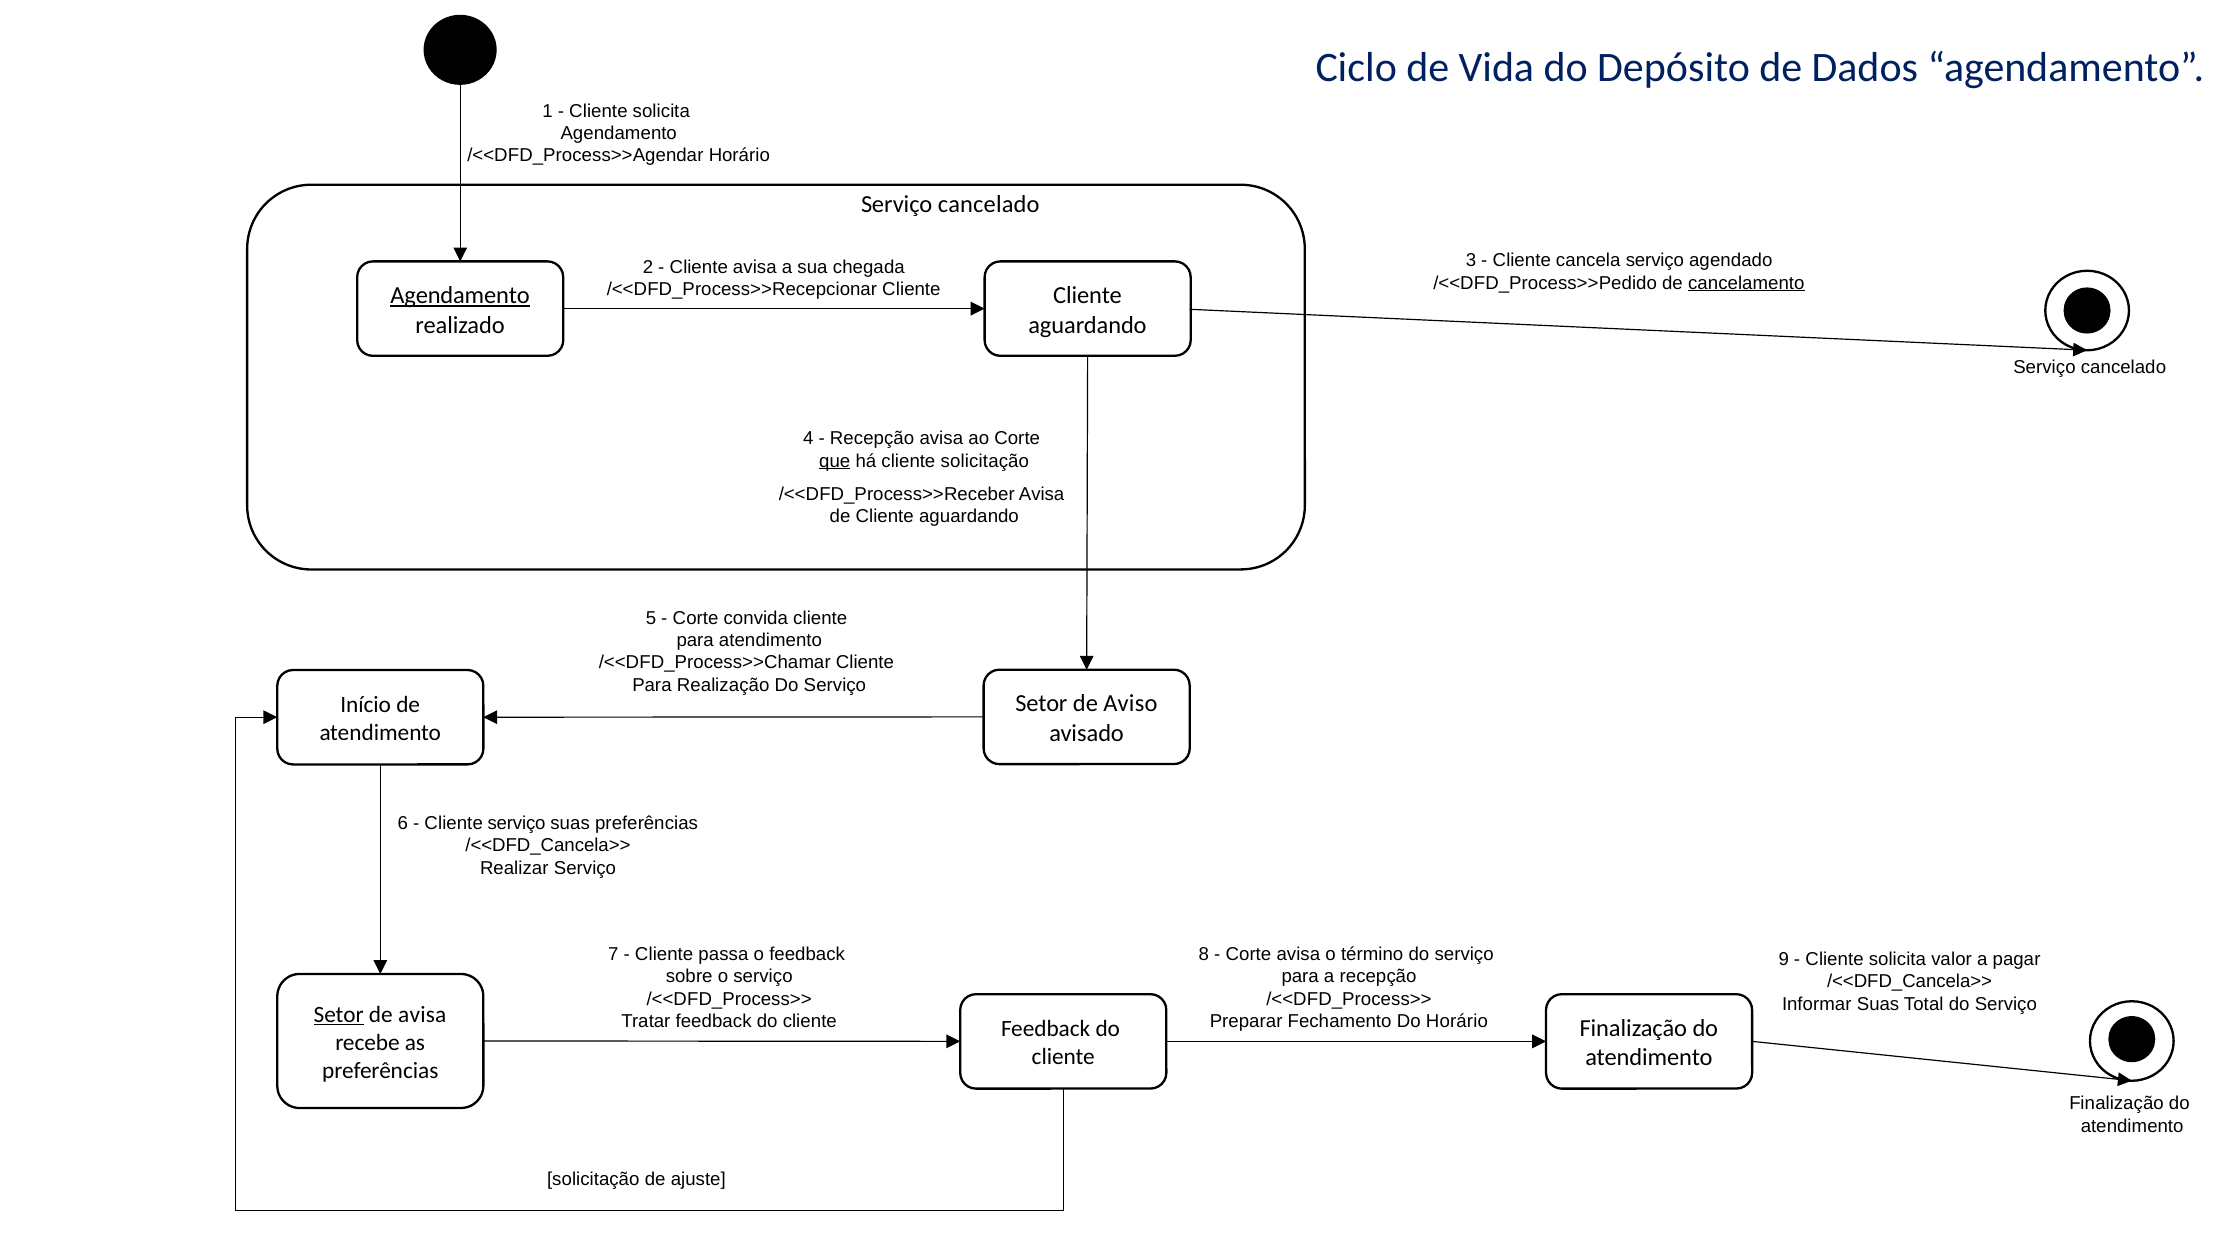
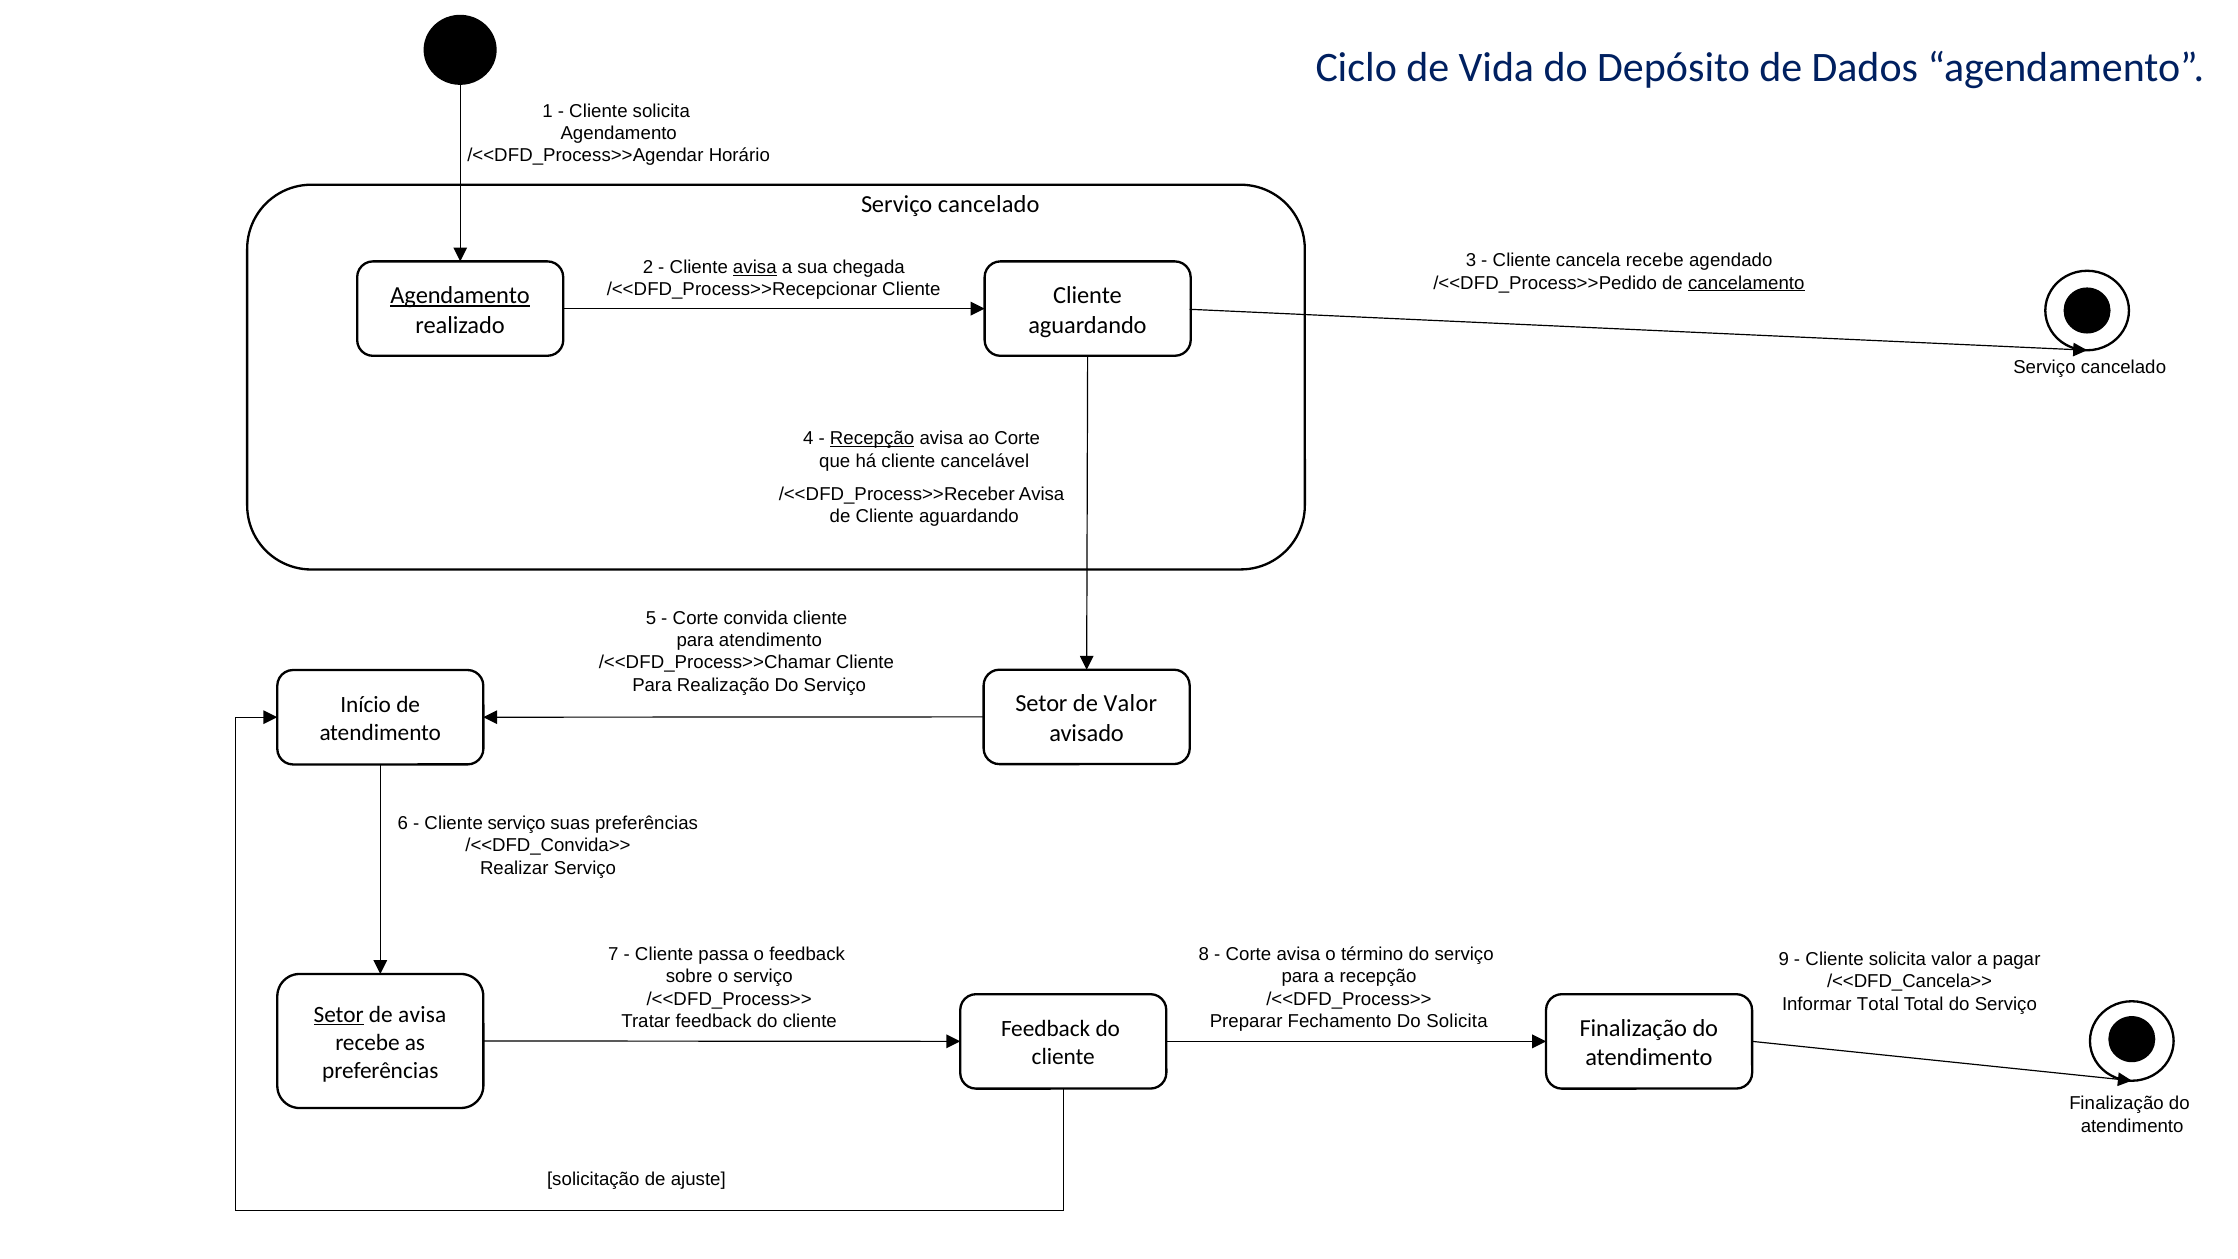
cancela serviço: serviço -> recebe
avisa at (755, 267) underline: none -> present
Recepção at (872, 439) underline: none -> present
que underline: present -> none
cliente solicitação: solicitação -> cancelável
de Aviso: Aviso -> Valor
/<<DFD_Cancela>> at (548, 845): /<<DFD_Cancela>> -> /<<DFD_Convida>>
Informar Suas: Suas -> Total
Do Horário: Horário -> Solicita
